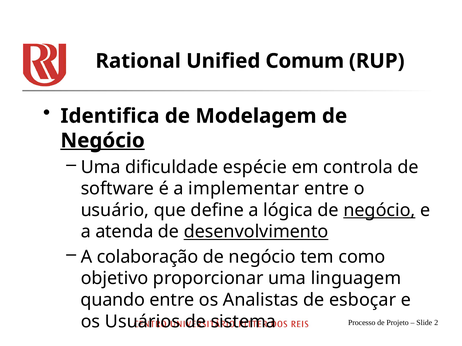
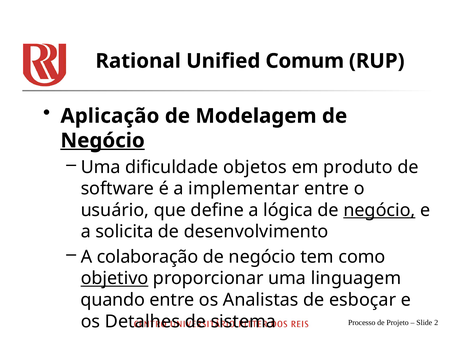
Identifica: Identifica -> Aplicação
espécie: espécie -> objetos
controla: controla -> produto
atenda: atenda -> solicita
desenvolvimento underline: present -> none
objetivo underline: none -> present
Usuários: Usuários -> Detalhes
